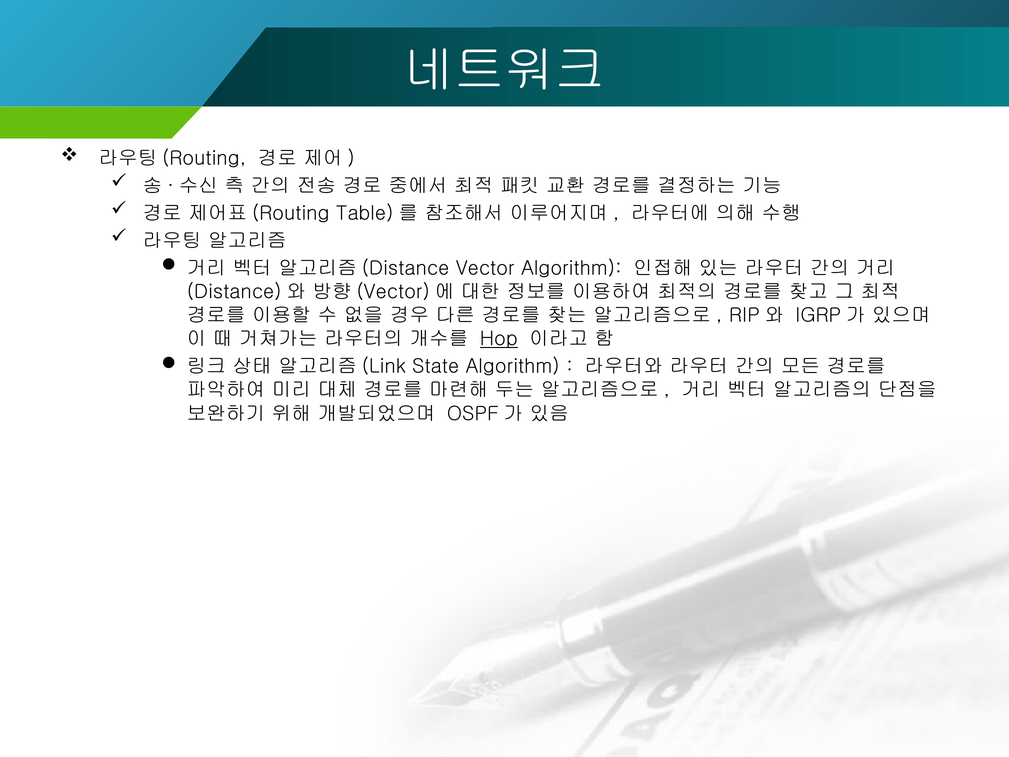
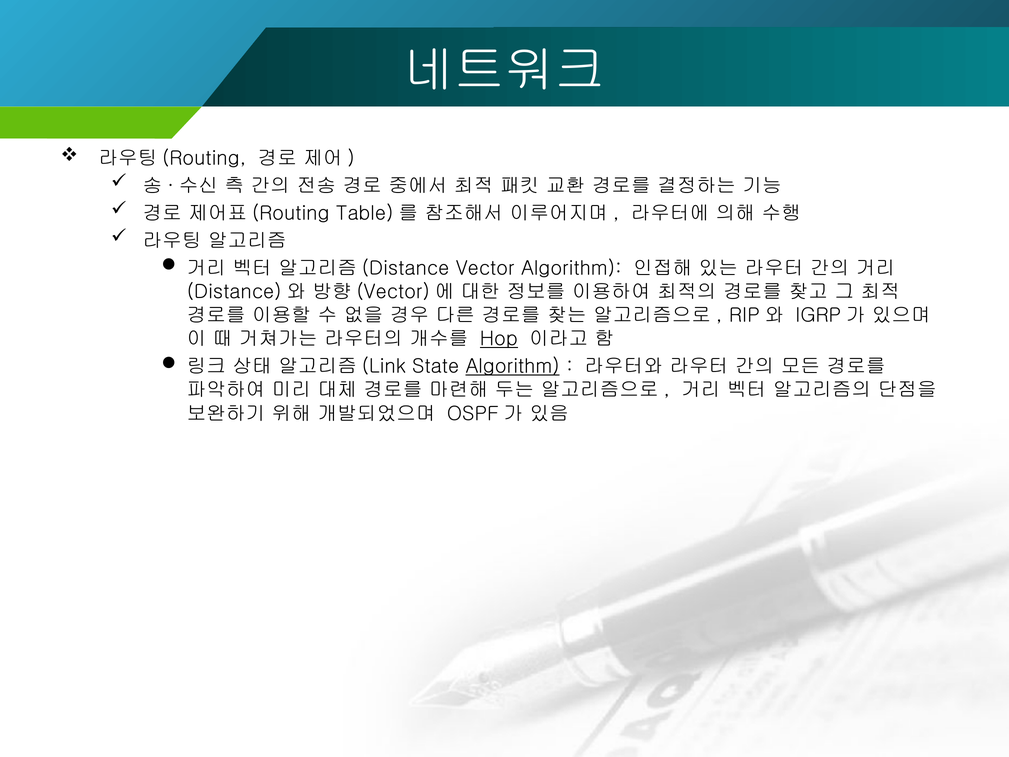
Algorithm at (513, 366) underline: none -> present
